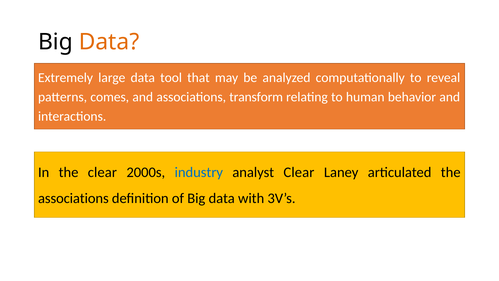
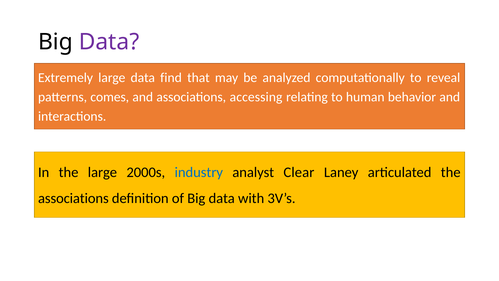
Data at (109, 42) colour: orange -> purple
tool: tool -> find
transform: transform -> accessing
the clear: clear -> large
